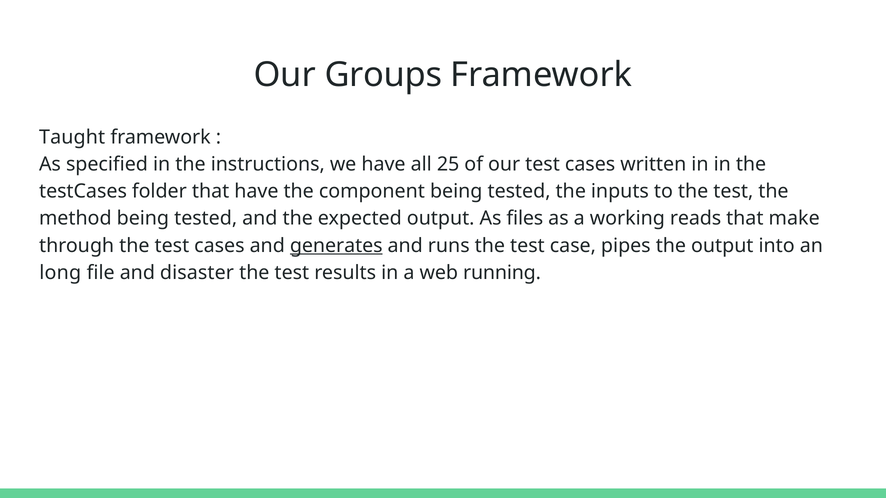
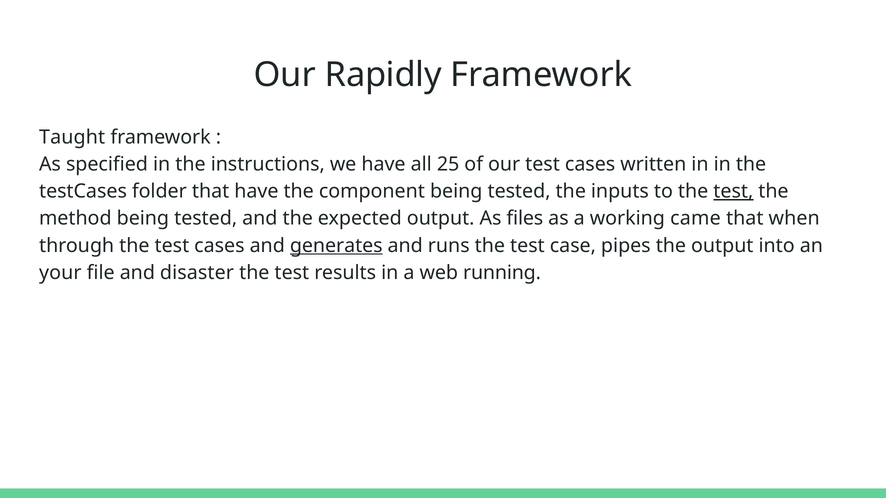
Groups: Groups -> Rapidly
test at (733, 191) underline: none -> present
reads: reads -> came
make: make -> when
long: long -> your
